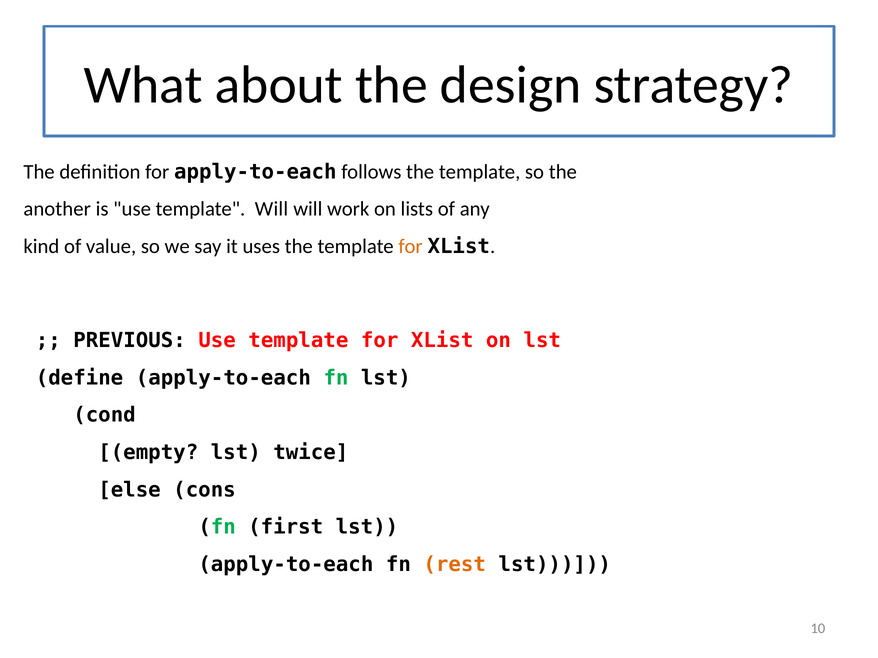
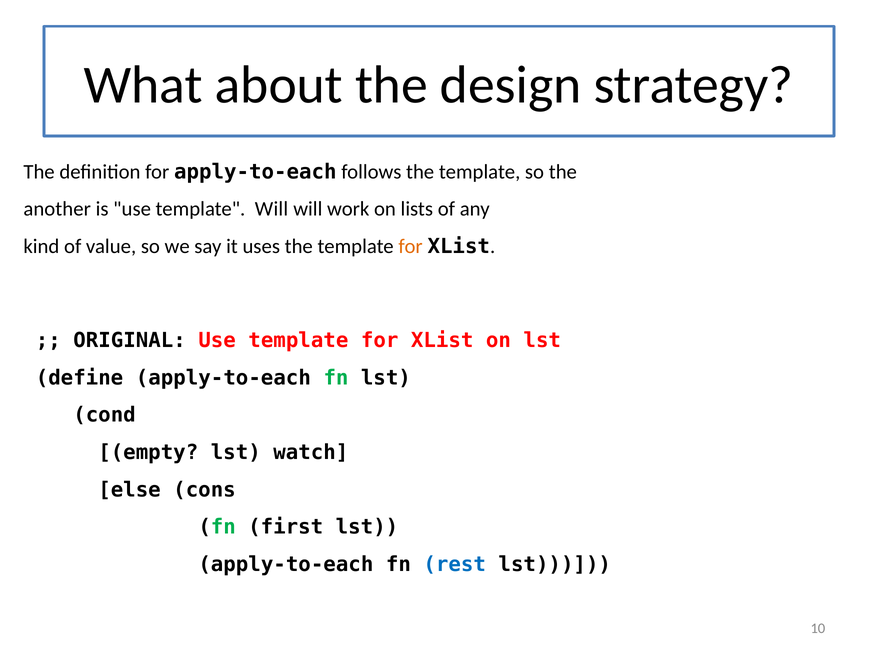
PREVIOUS: PREVIOUS -> ORIGINAL
twice: twice -> watch
rest colour: orange -> blue
